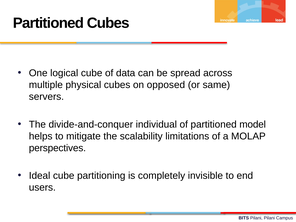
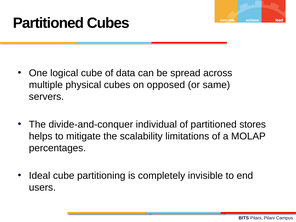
model: model -> stores
perspectives: perspectives -> percentages
